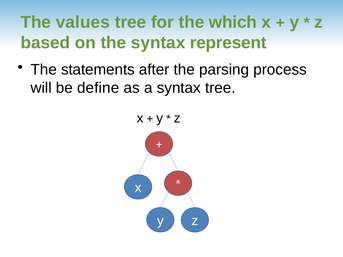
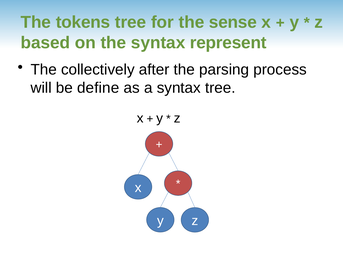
values: values -> tokens
which: which -> sense
statements: statements -> collectively
